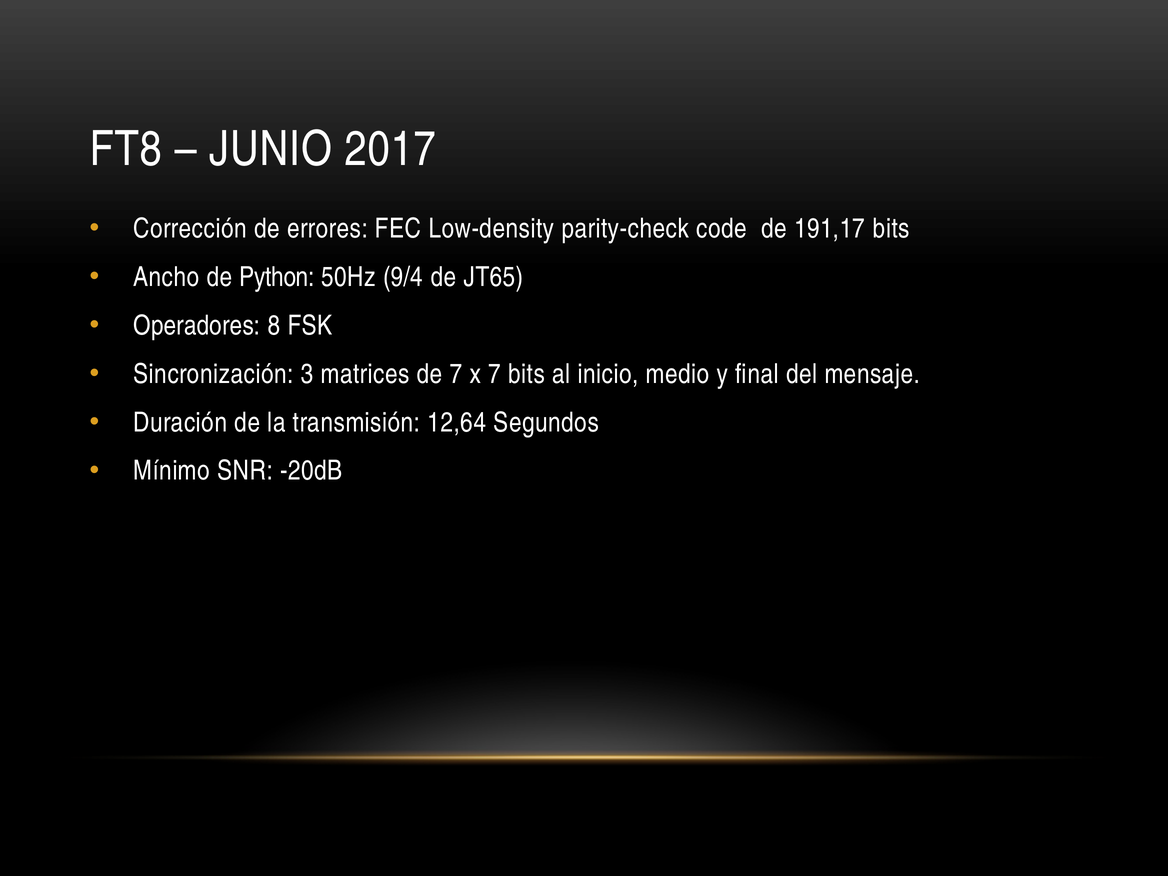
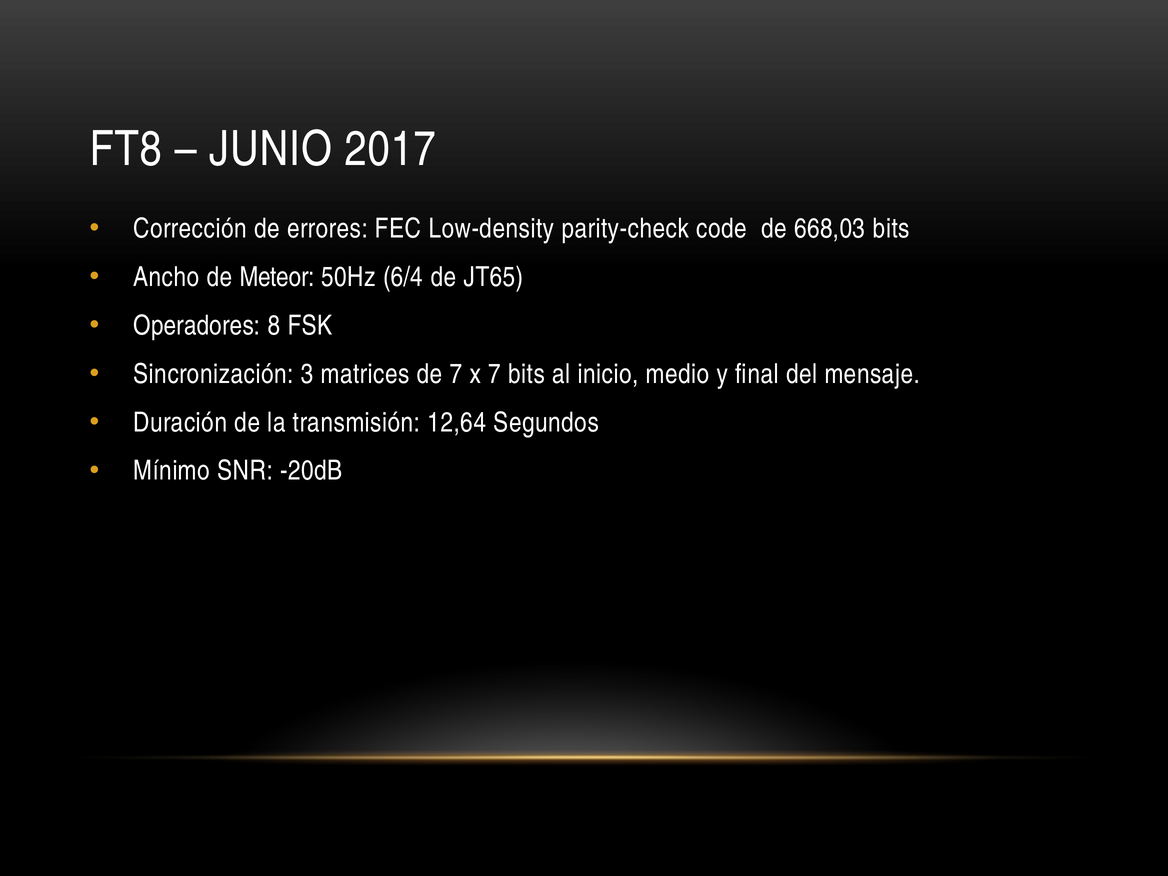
191,17: 191,17 -> 668,03
Python: Python -> Meteor
9/4: 9/4 -> 6/4
